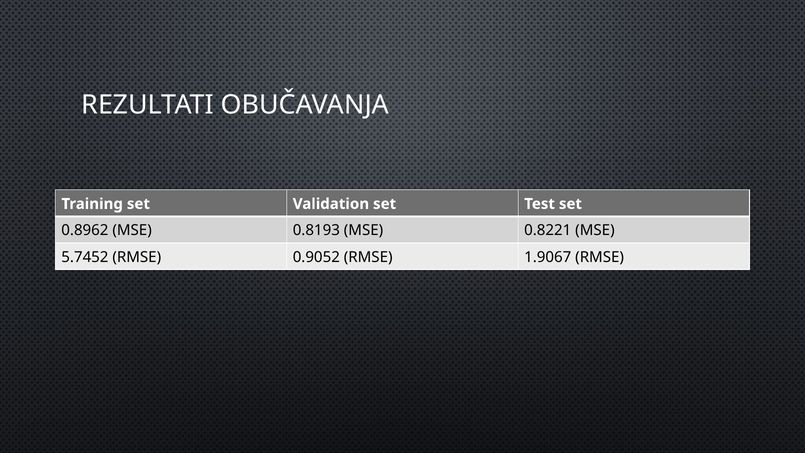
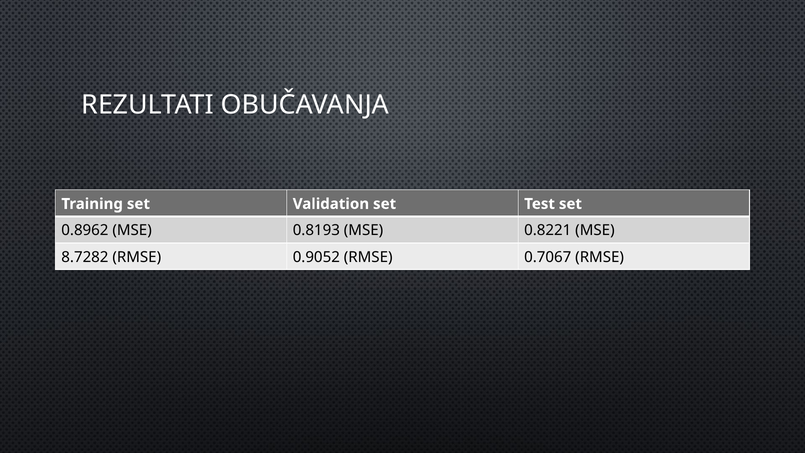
5.7452: 5.7452 -> 8.7282
1.9067: 1.9067 -> 0.7067
